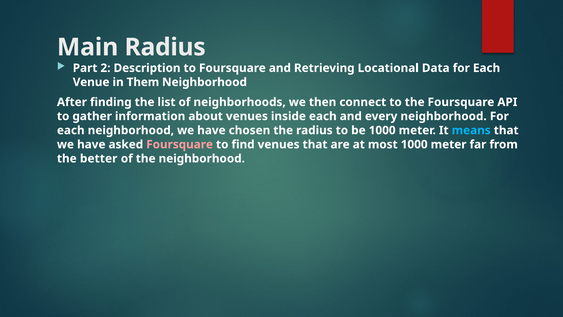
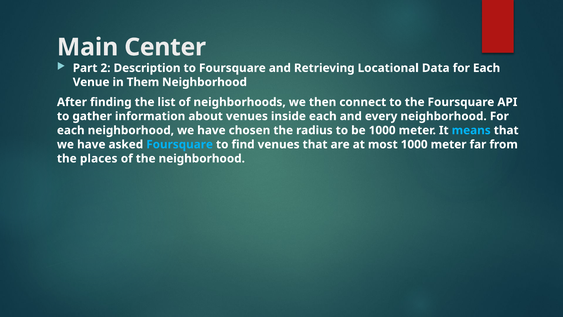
Radius at (165, 47): Radius -> Center
Foursquare at (180, 144) colour: pink -> light blue
better: better -> places
